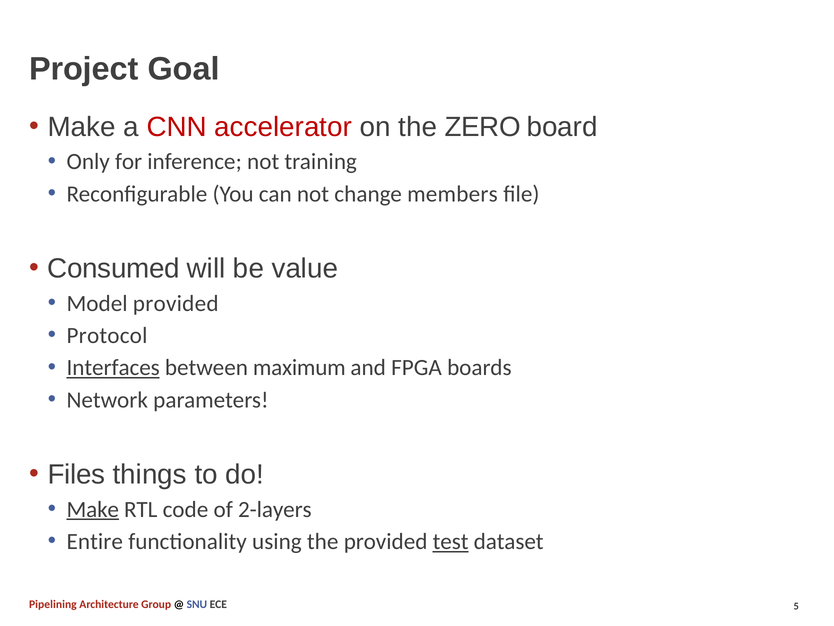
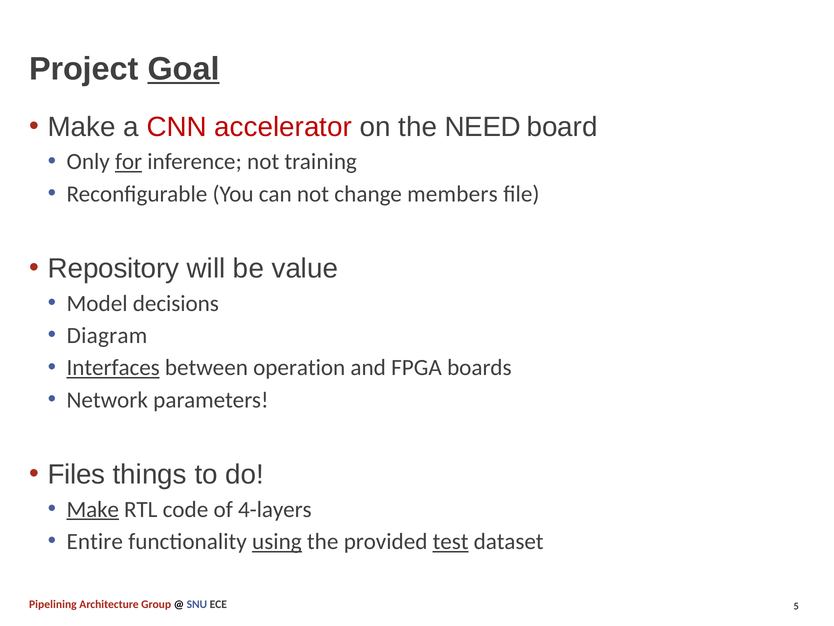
Goal underline: none -> present
ZERO: ZERO -> NEED
for underline: none -> present
Consumed: Consumed -> Repository
Model provided: provided -> decisions
Protocol: Protocol -> Diagram
maximum: maximum -> operation
2-layers: 2-layers -> 4-layers
using underline: none -> present
